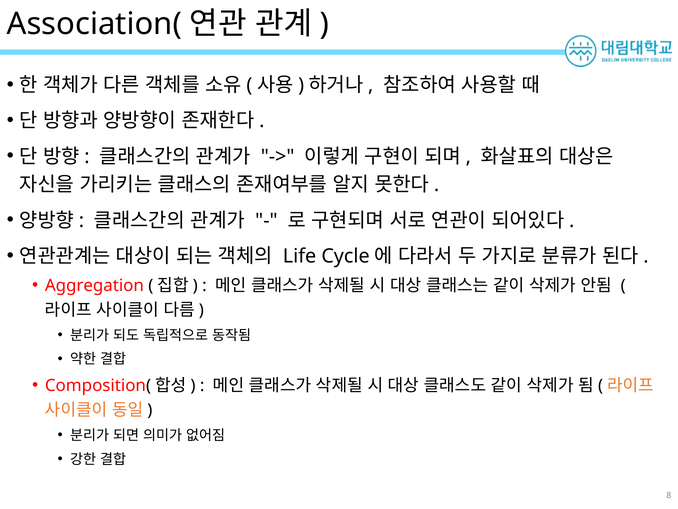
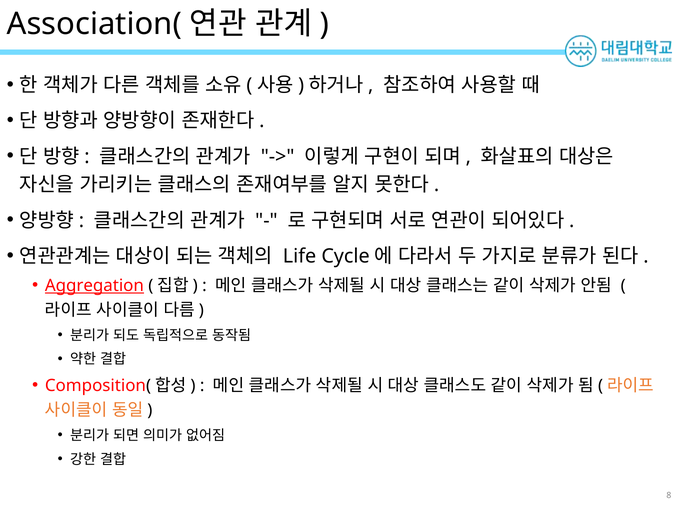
Aggregation underline: none -> present
